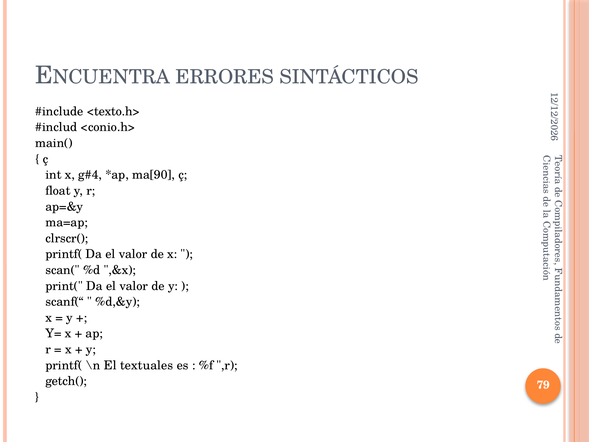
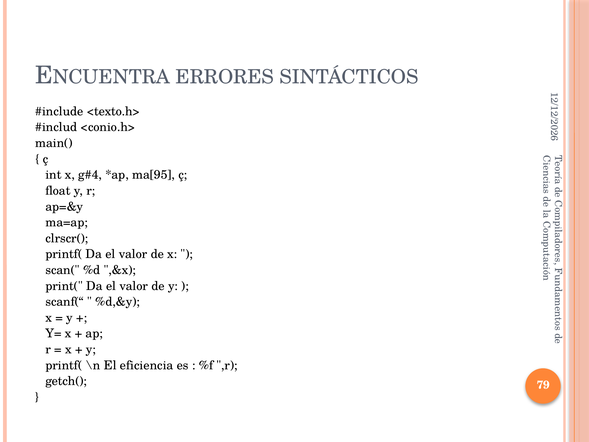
ma[90: ma[90 -> ma[95
textuales: textuales -> eficiencia
